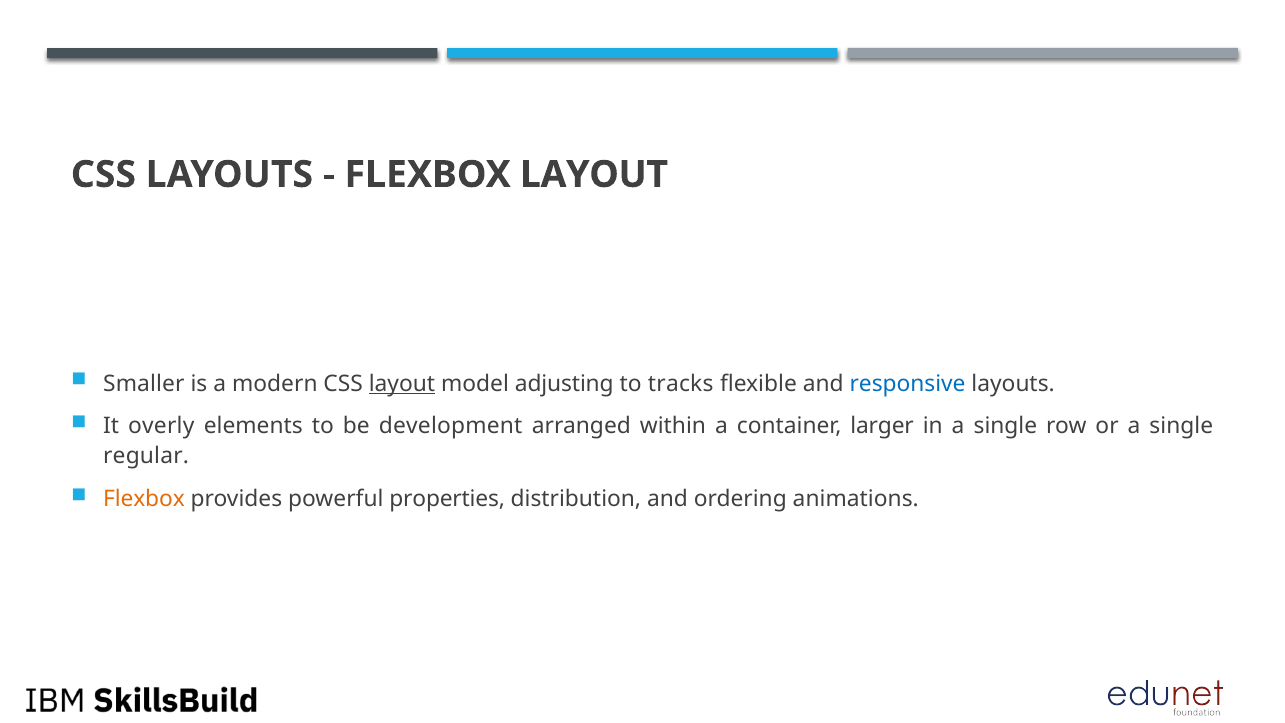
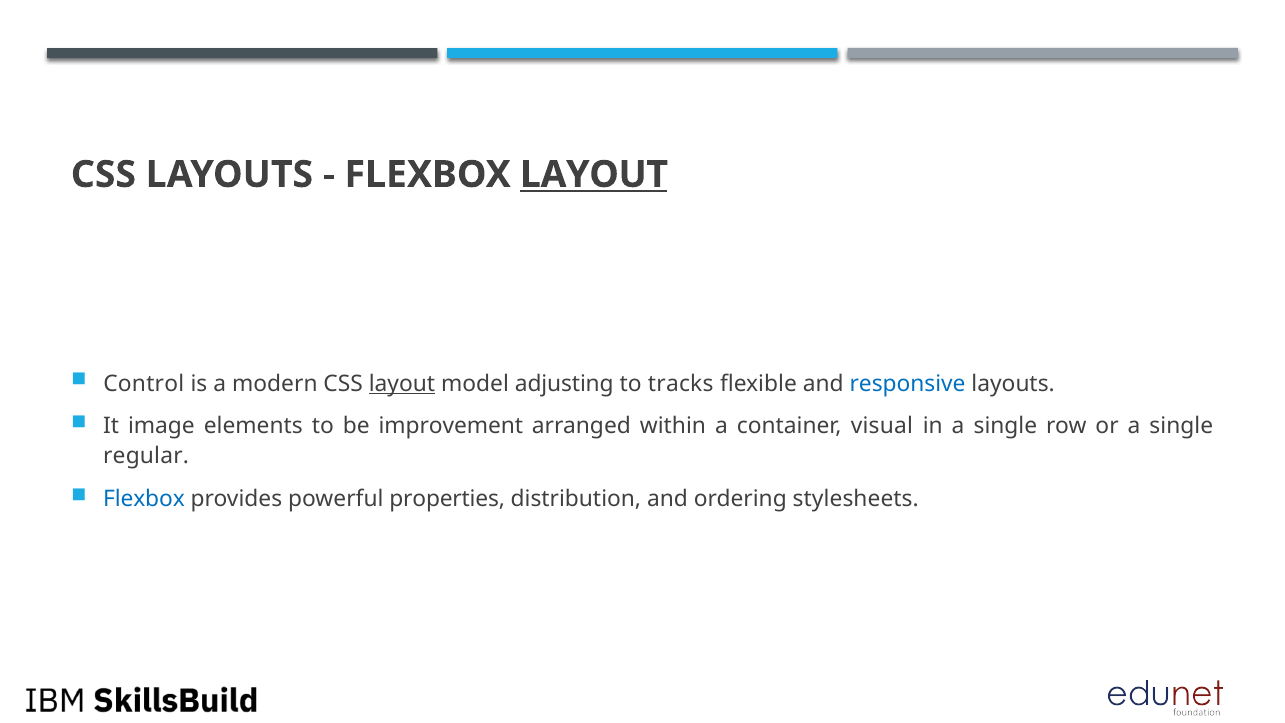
LAYOUT at (594, 175) underline: none -> present
Smaller: Smaller -> Control
overly: overly -> image
development: development -> improvement
larger: larger -> visual
Flexbox at (144, 499) colour: orange -> blue
animations: animations -> stylesheets
